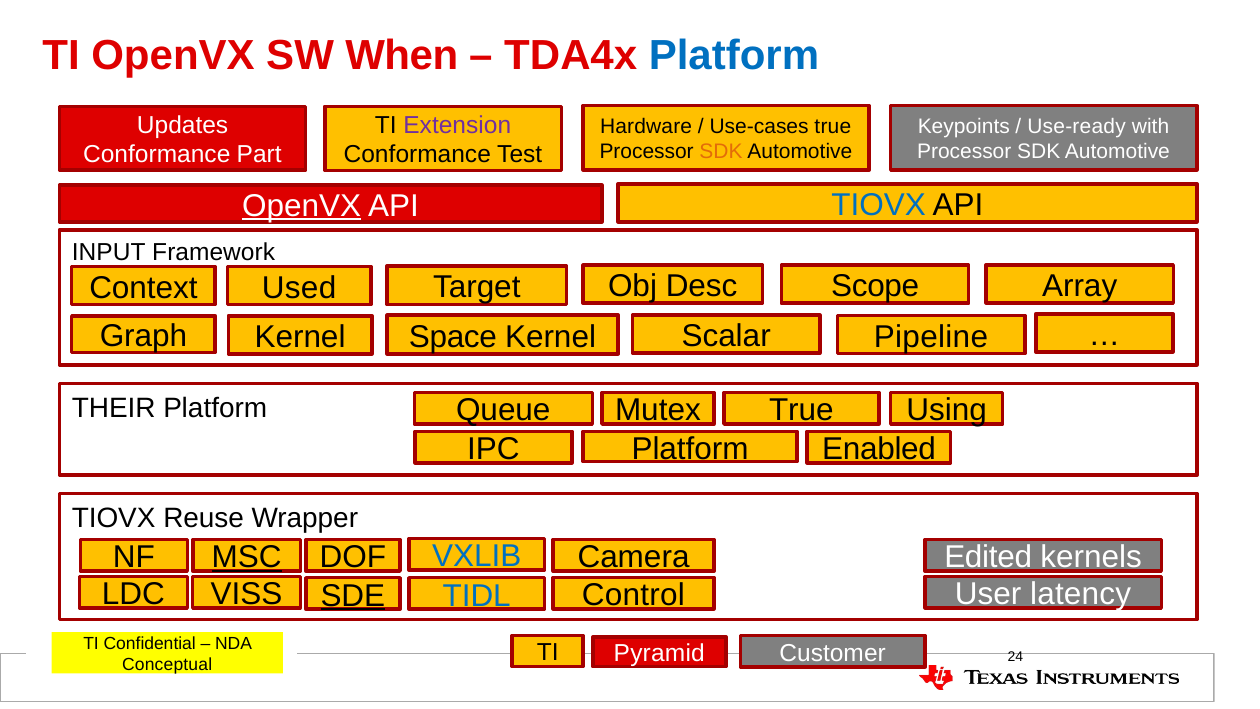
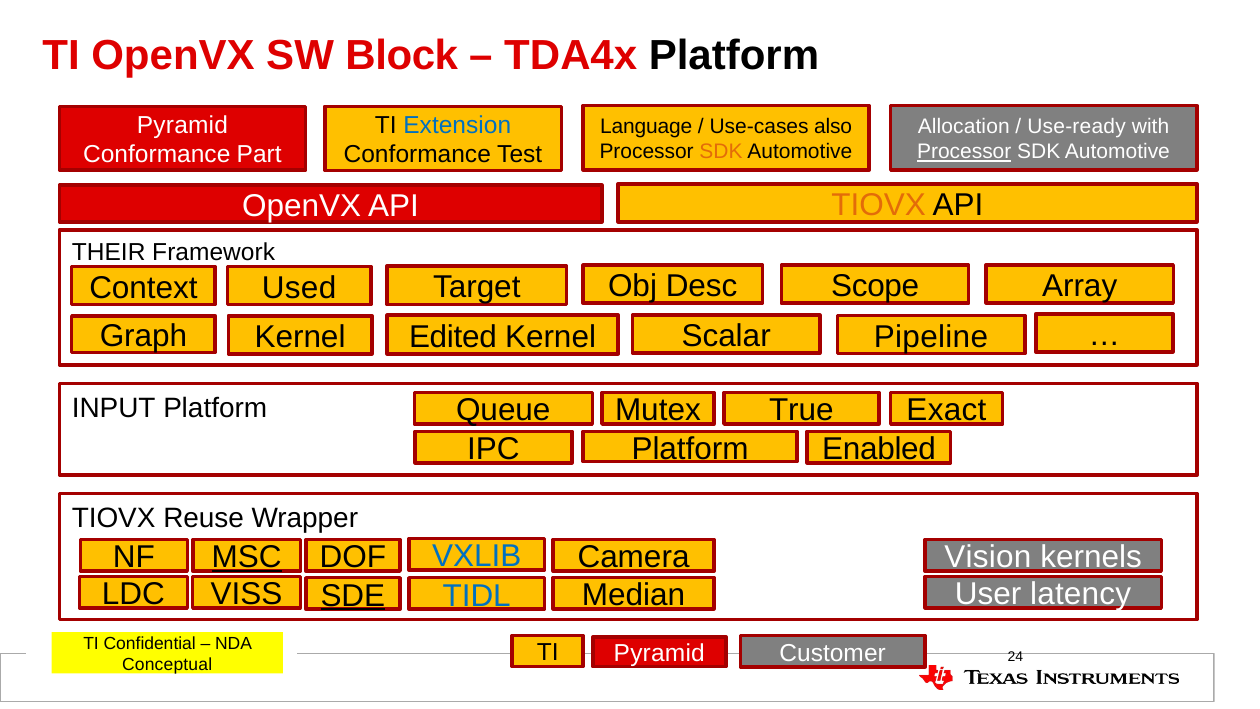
When: When -> Block
Platform at (734, 56) colour: blue -> black
Updates at (183, 125): Updates -> Pyramid
Extension colour: purple -> blue
Hardware: Hardware -> Language
Use-cases true: true -> also
Keypoints: Keypoints -> Allocation
Processor at (964, 152) underline: none -> present
TIOVX at (879, 205) colour: blue -> orange
OpenVX at (302, 206) underline: present -> none
INPUT: INPUT -> THEIR
Space: Space -> Edited
THEIR: THEIR -> INPUT
Using: Using -> Exact
Edited: Edited -> Vision
Control: Control -> Median
